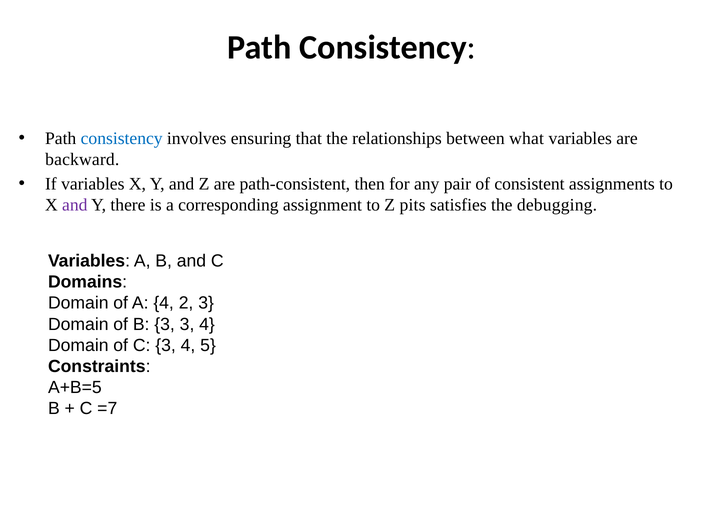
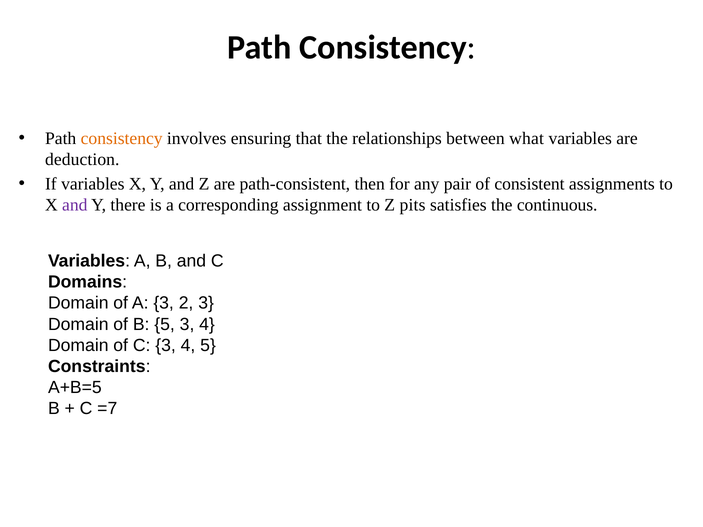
consistency at (122, 138) colour: blue -> orange
backward: backward -> deduction
debugging: debugging -> continuous
A 4: 4 -> 3
B 3: 3 -> 5
